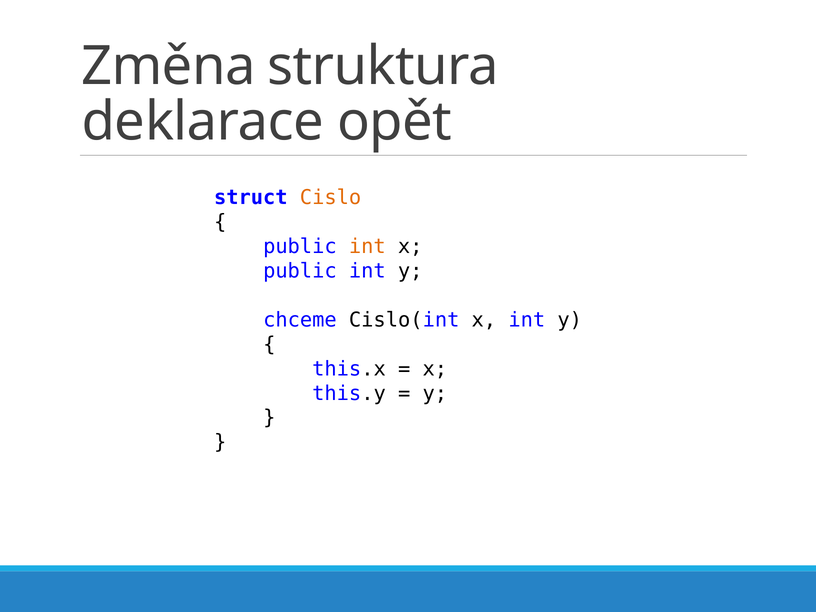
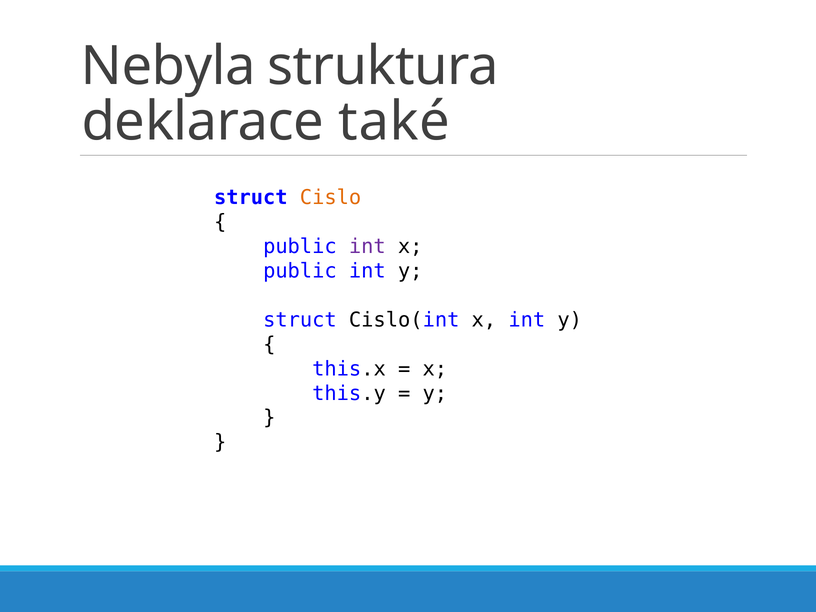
Změna: Změna -> Nebyla
opět: opět -> také
int at (367, 246) colour: orange -> purple
chceme at (300, 320): chceme -> struct
